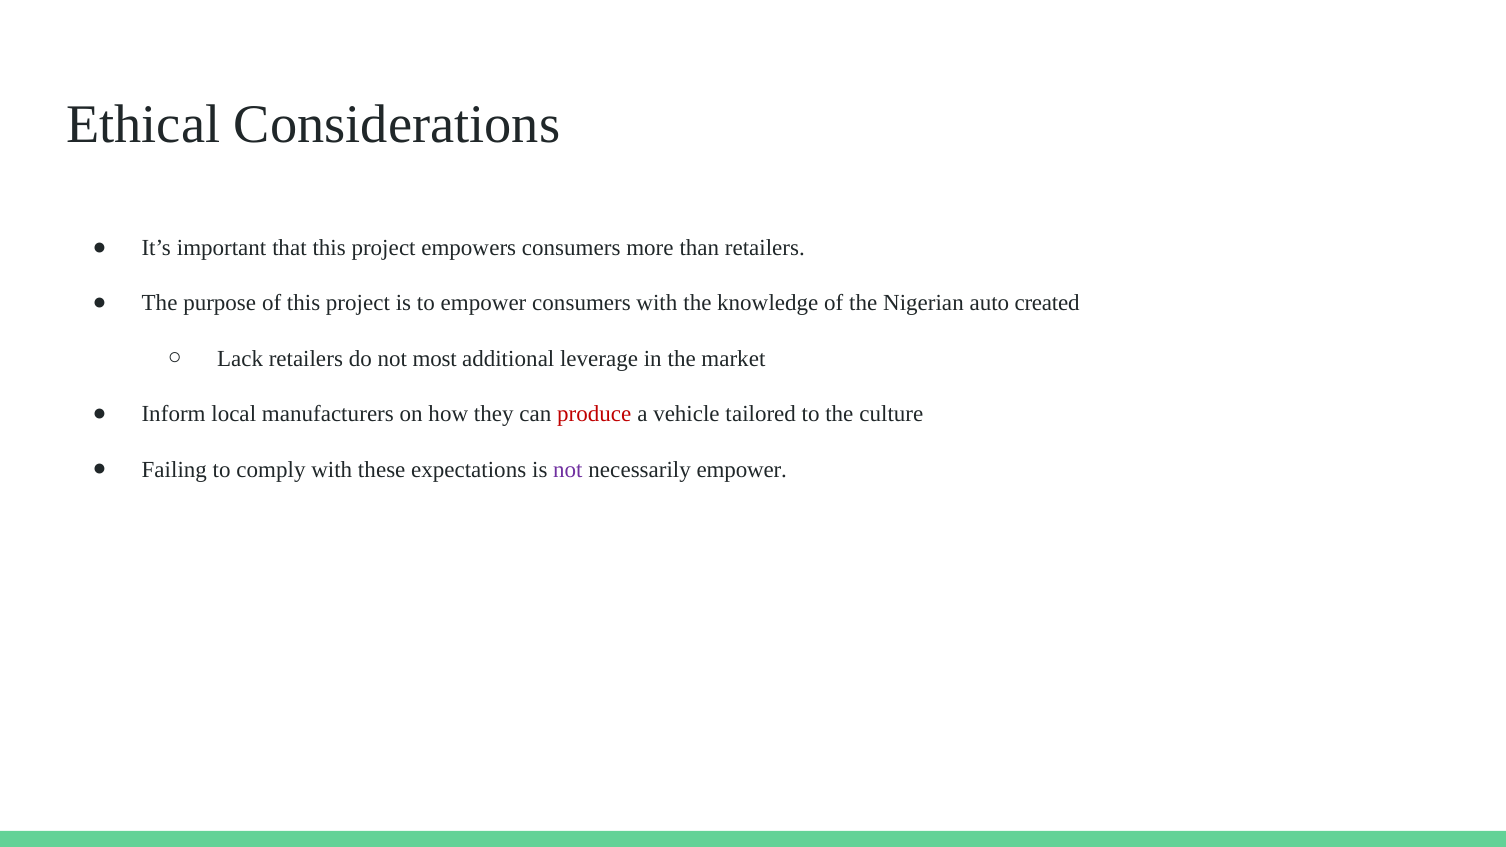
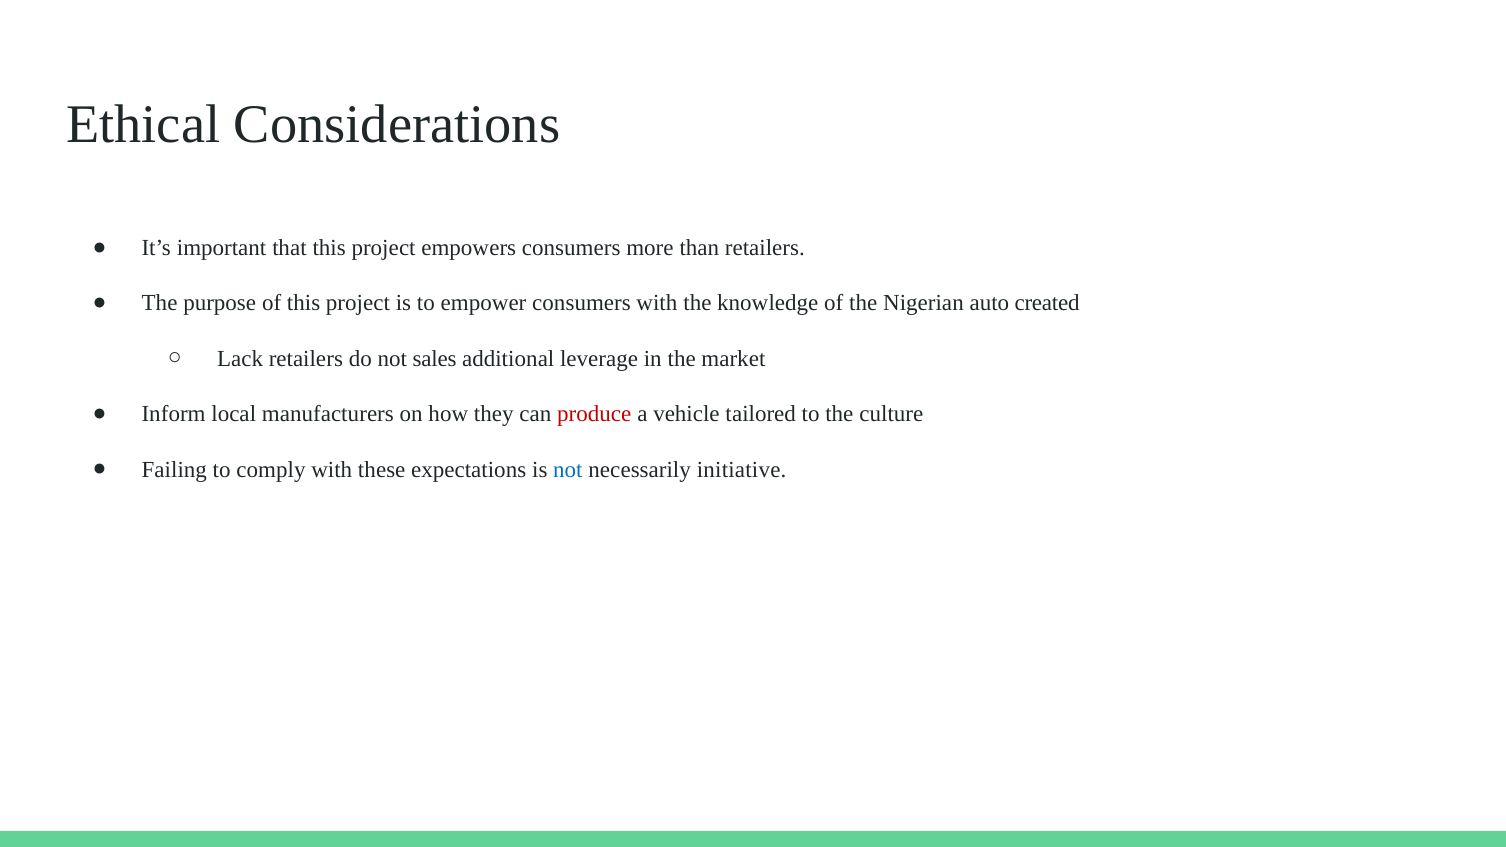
most: most -> sales
not at (568, 470) colour: purple -> blue
necessarily empower: empower -> initiative
